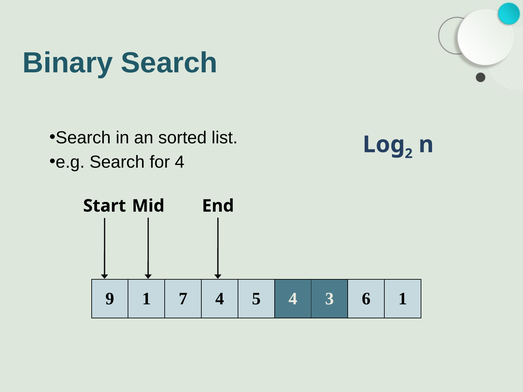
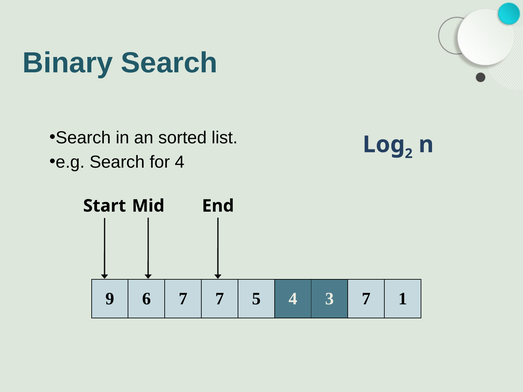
9 1: 1 -> 6
7 4: 4 -> 7
3 6: 6 -> 7
